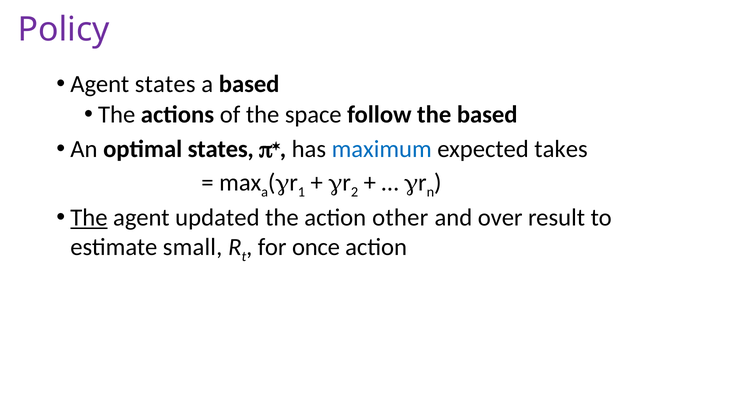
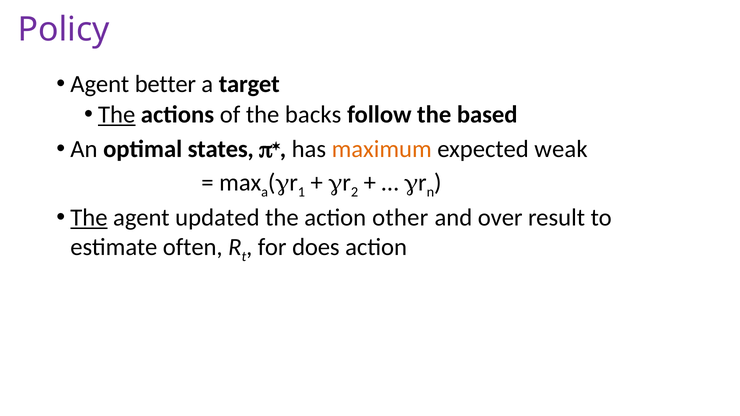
Agent states: states -> better
a based: based -> target
The at (117, 115) underline: none -> present
space: space -> backs
maximum colour: blue -> orange
takes: takes -> weak
small: small -> often
once: once -> does
